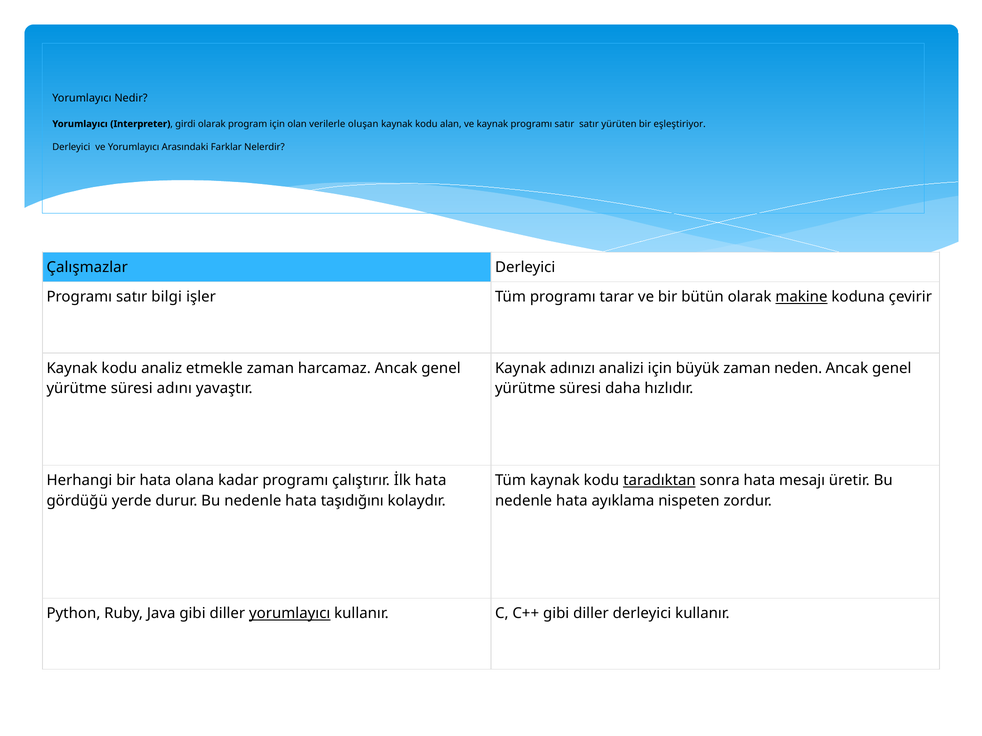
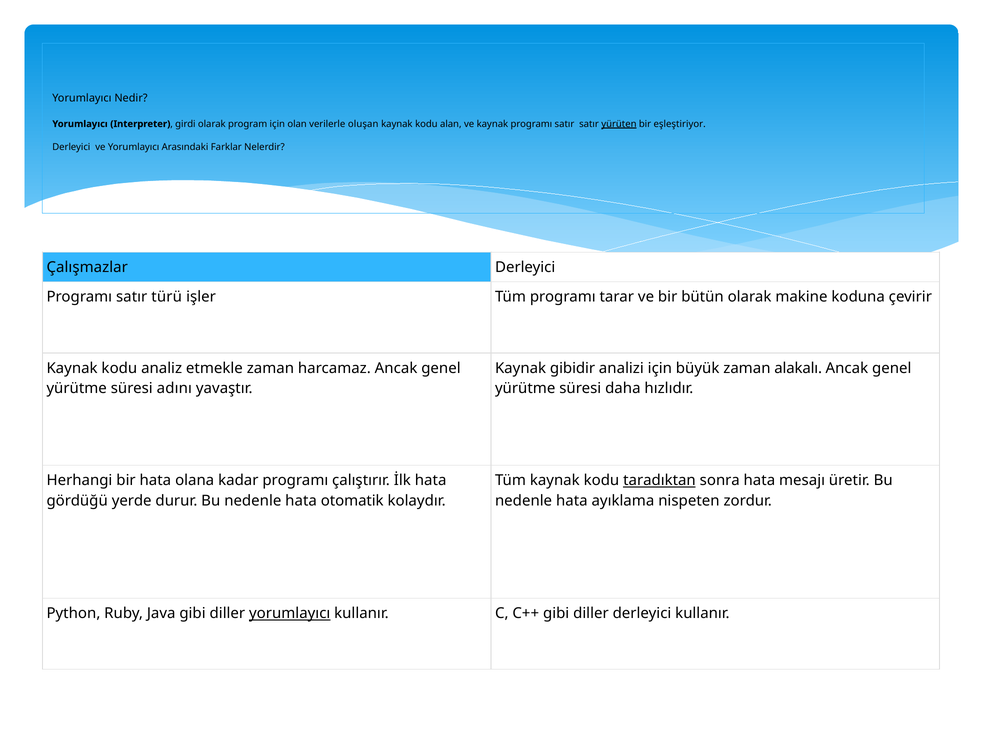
yürüten underline: none -> present
bilgi: bilgi -> türü
makine underline: present -> none
adınızı: adınızı -> gibidir
neden: neden -> alakalı
taşıdığını: taşıdığını -> otomatik
